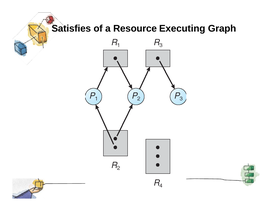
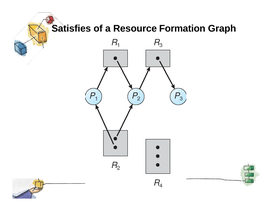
Executing: Executing -> Formation
